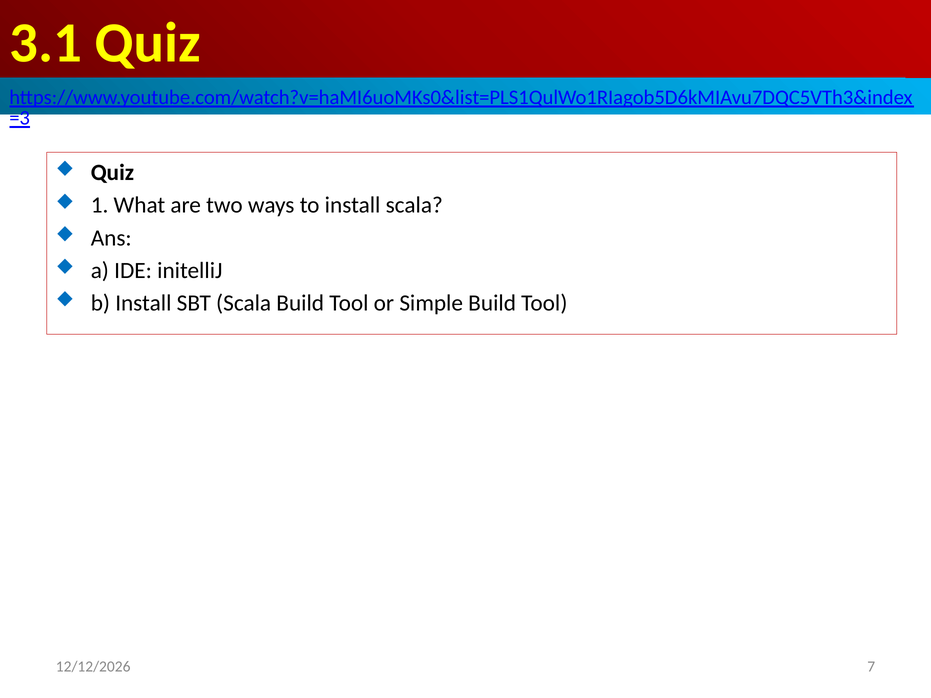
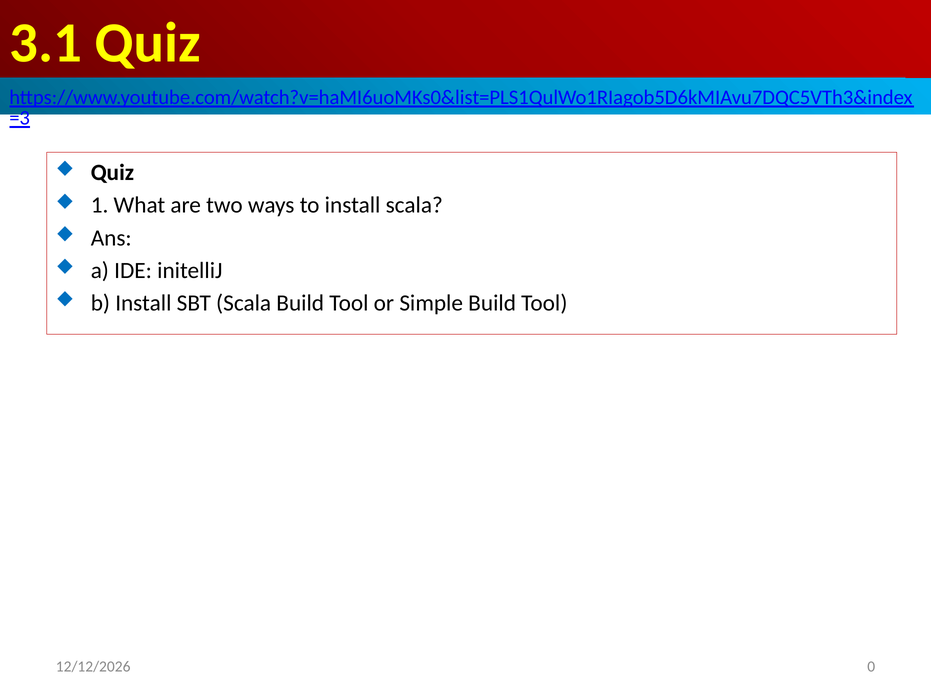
7: 7 -> 0
